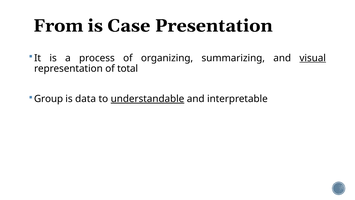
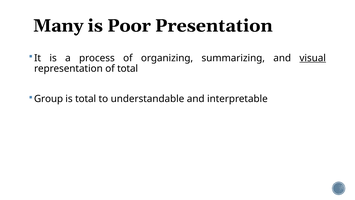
From: From -> Many
Case: Case -> Poor
is data: data -> total
understandable underline: present -> none
